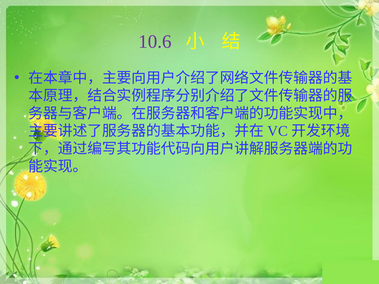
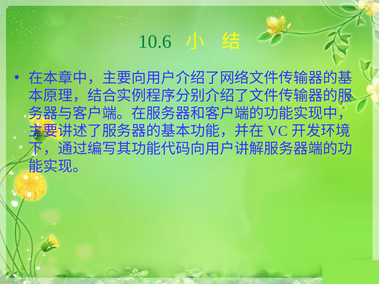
10.6 colour: purple -> green
